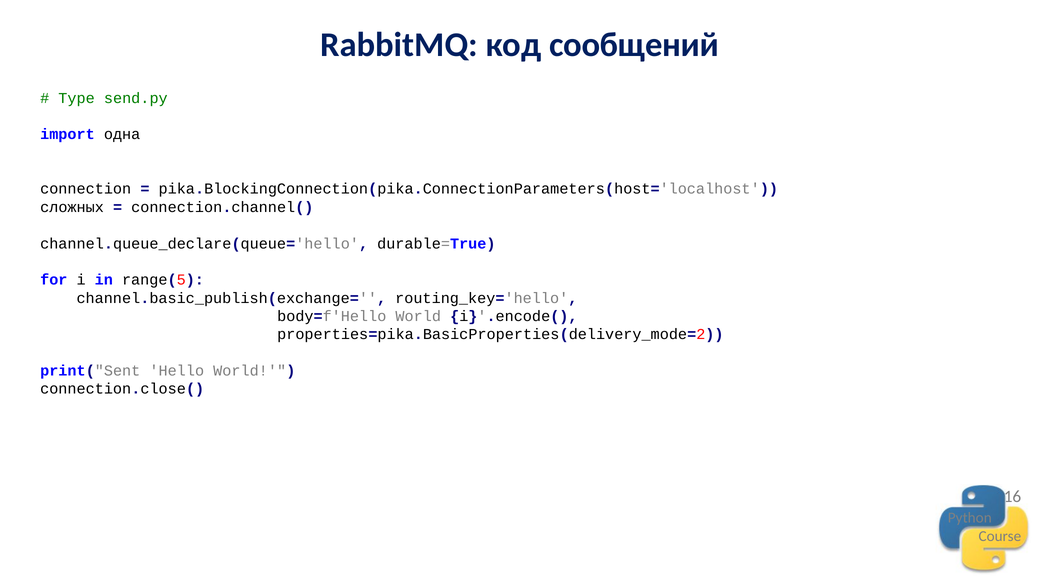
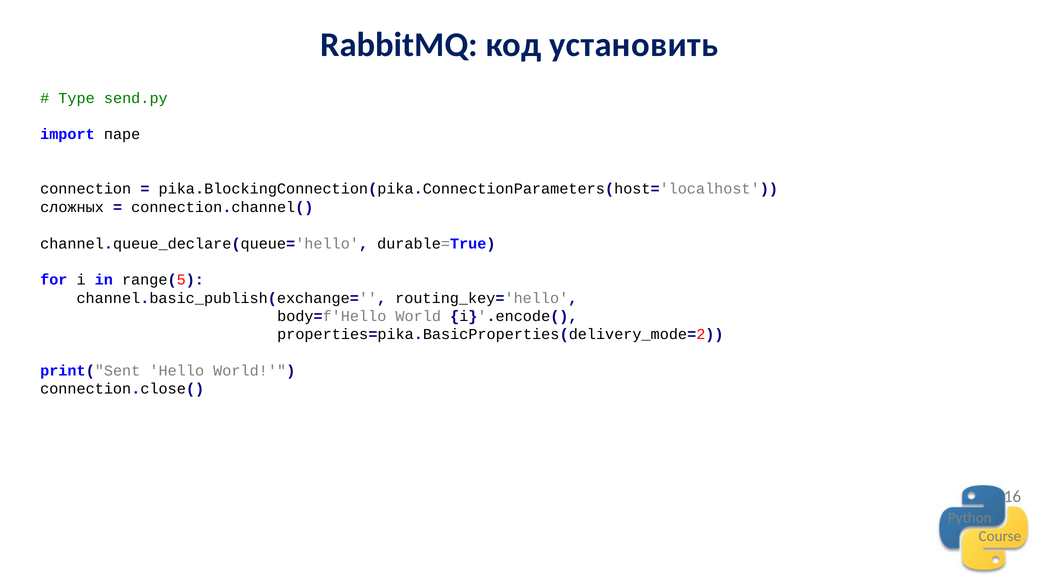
сообщений: сообщений -> установить
одна: одна -> паре
